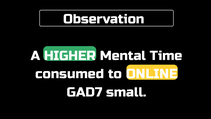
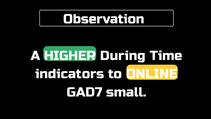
Mental: Mental -> During
consumed: consumed -> indicators
